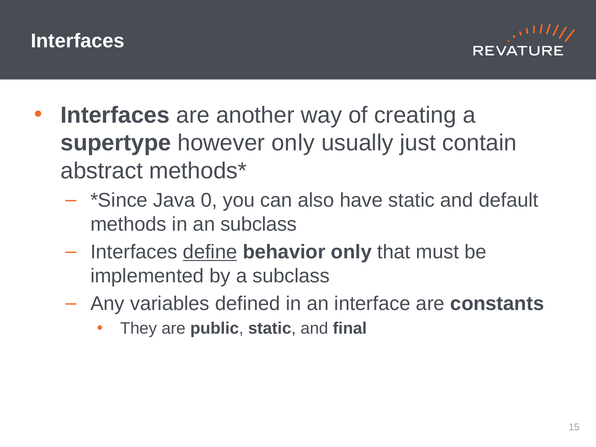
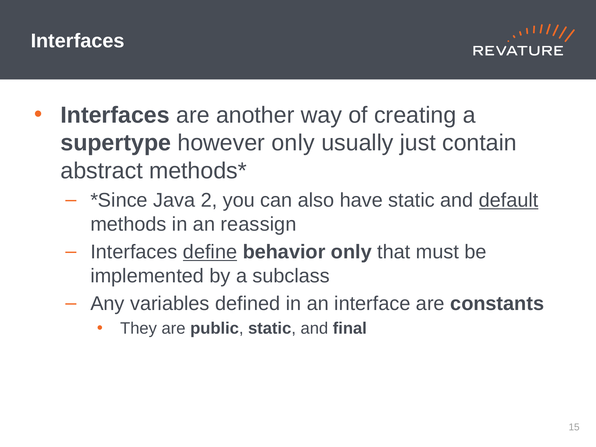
0: 0 -> 2
default underline: none -> present
an subclass: subclass -> reassign
